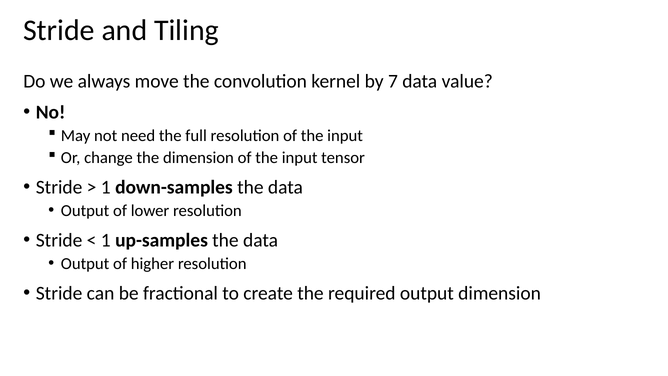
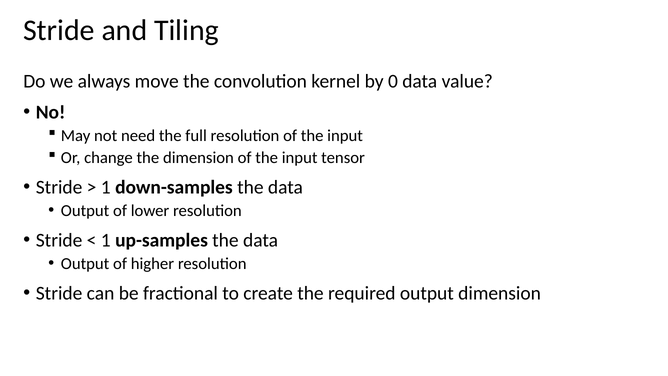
7: 7 -> 0
